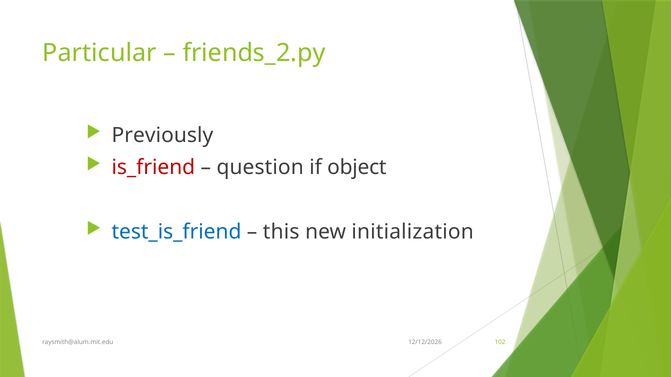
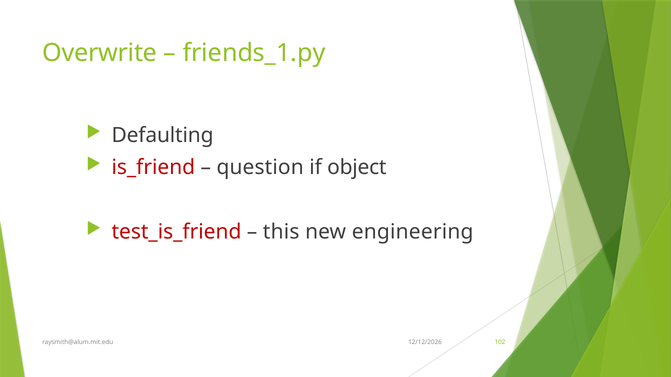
Particular: Particular -> Overwrite
friends_2.py: friends_2.py -> friends_1.py
Previously: Previously -> Defaulting
test_is_friend colour: blue -> red
initialization: initialization -> engineering
